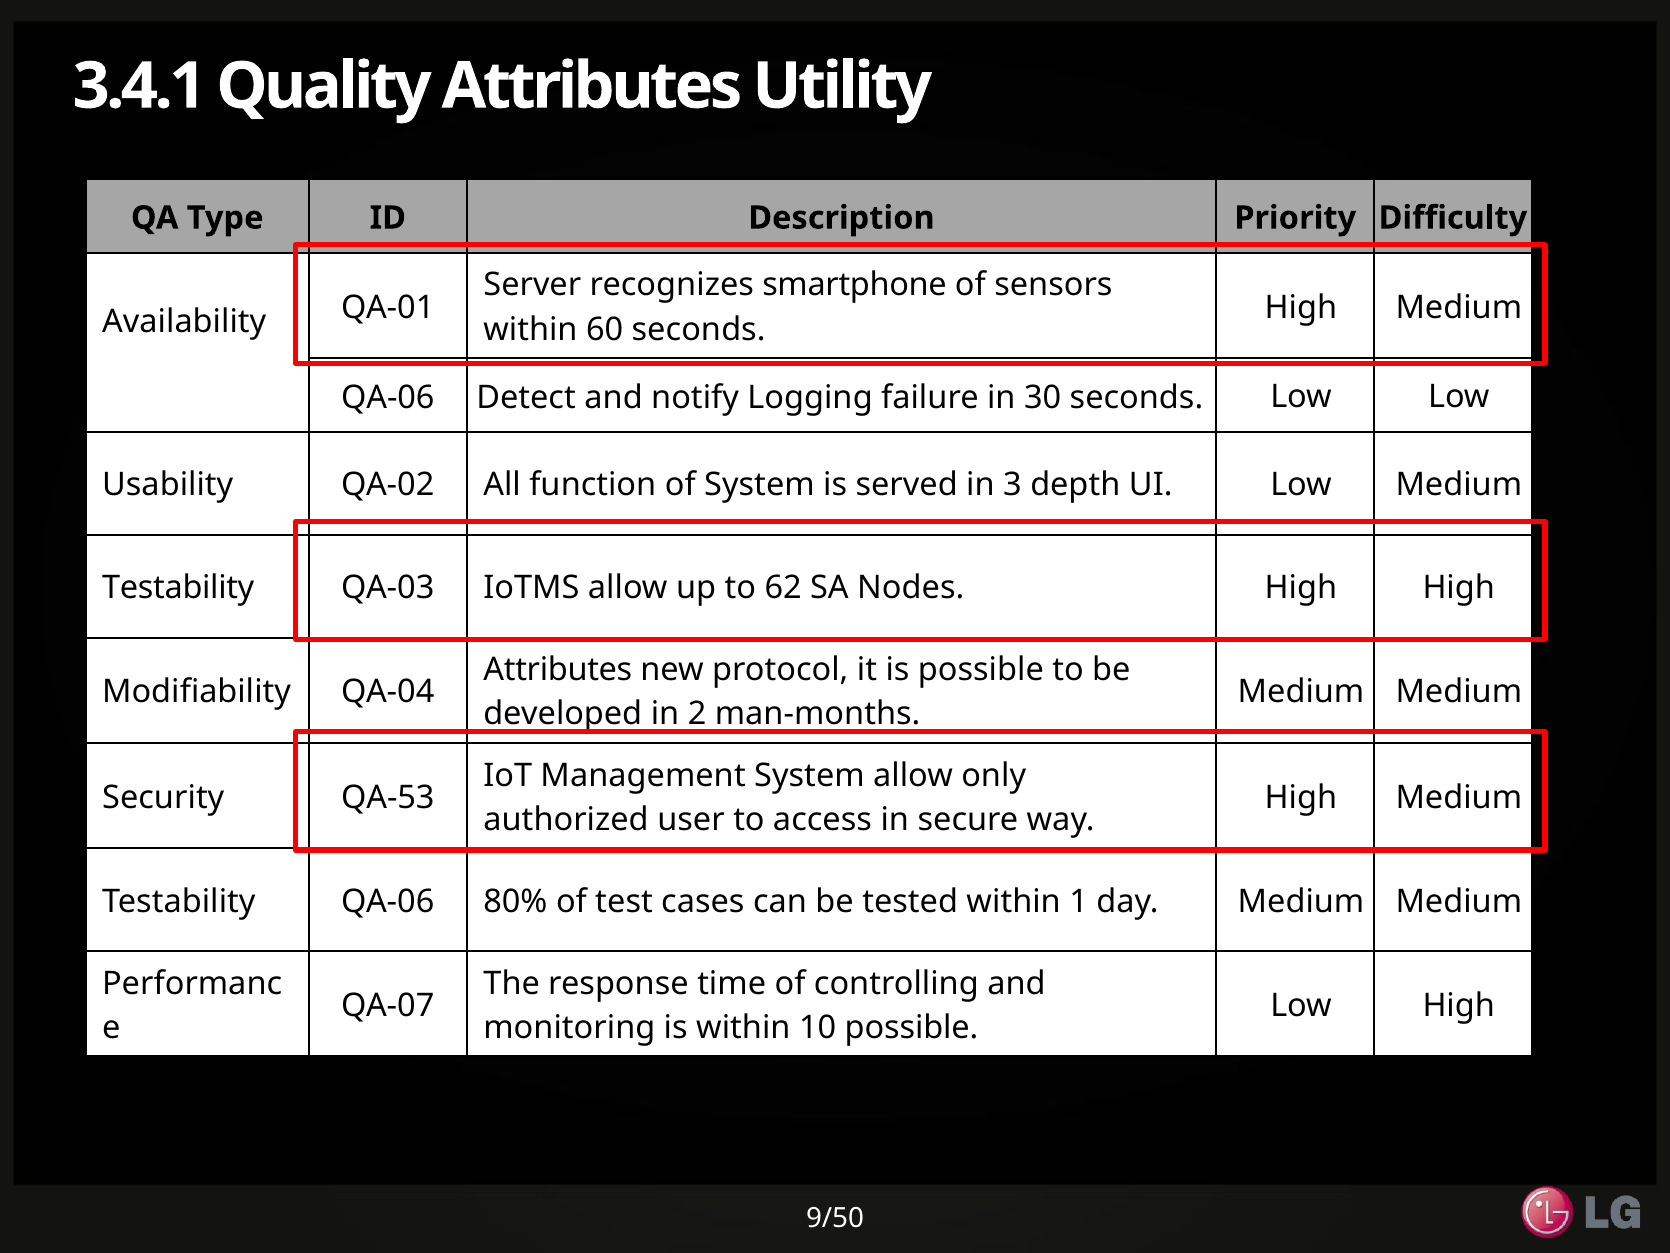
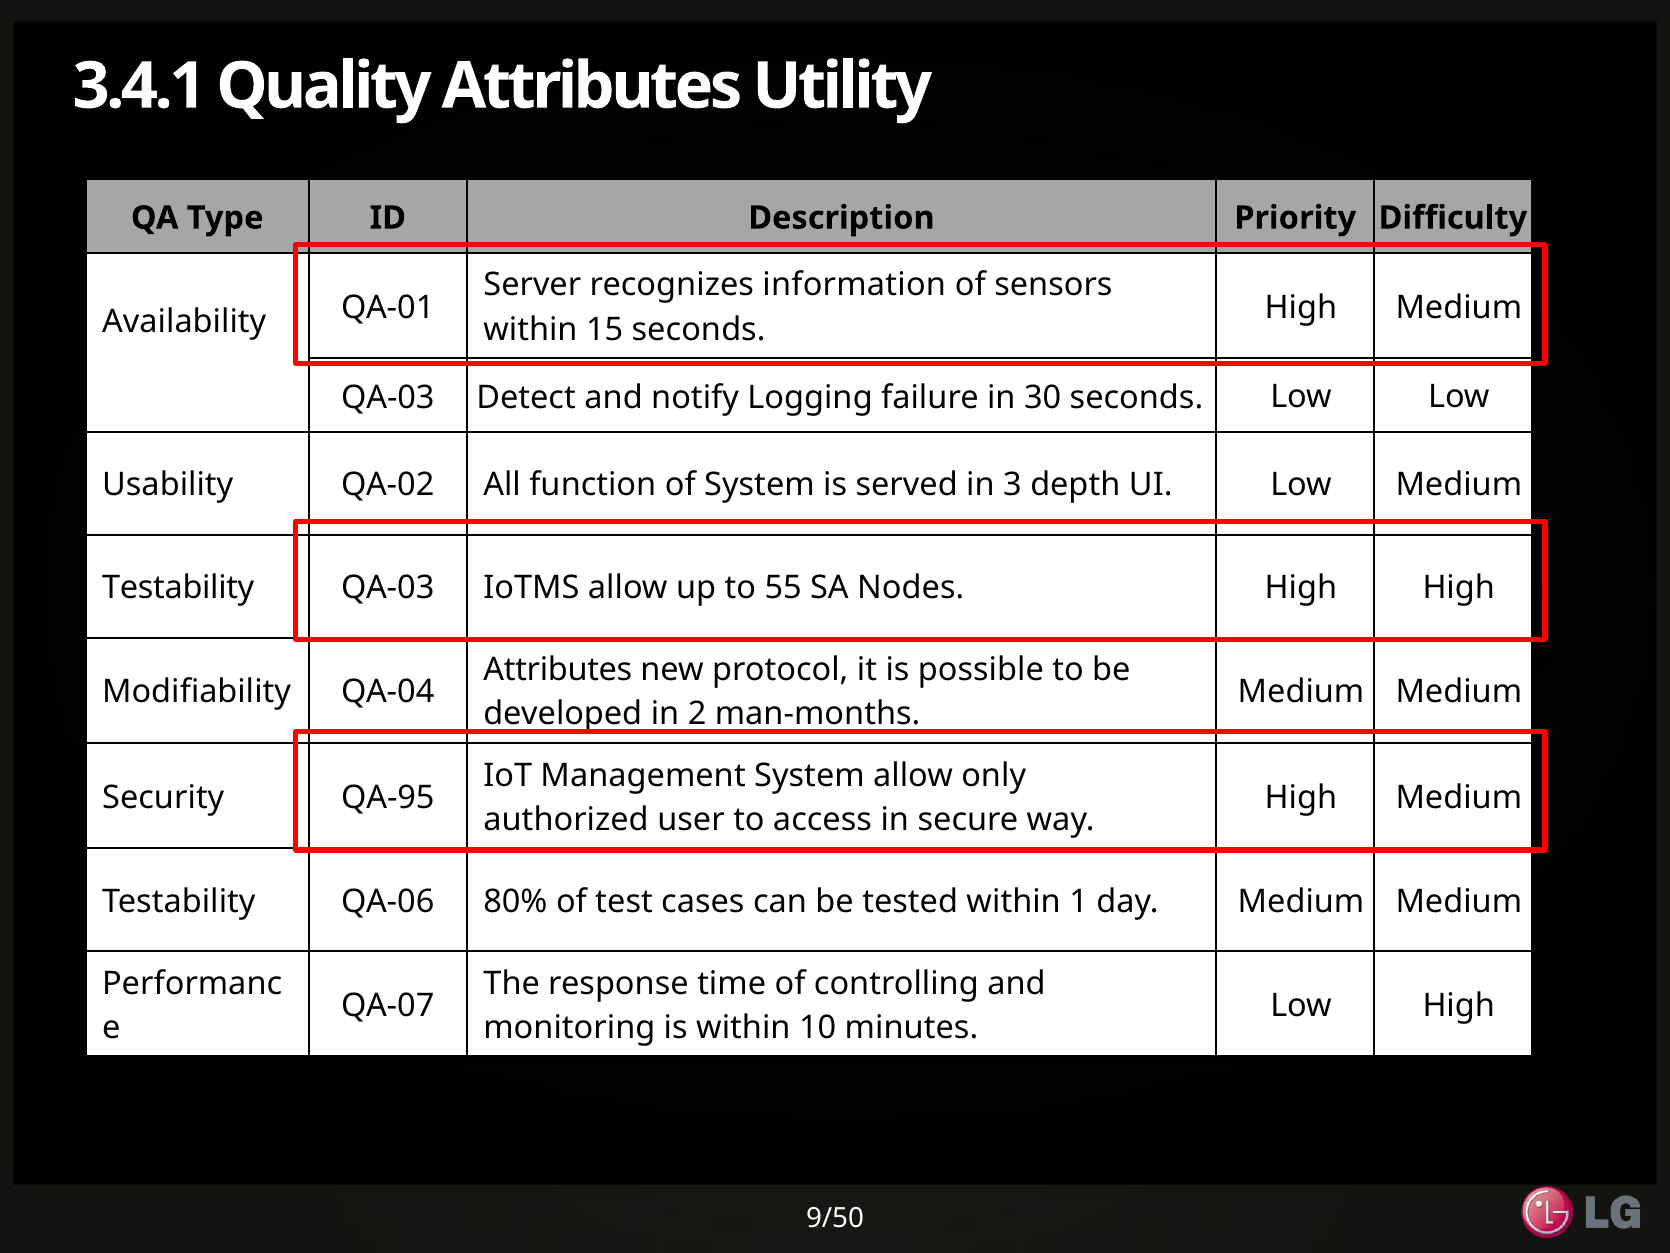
smartphone: smartphone -> information
60: 60 -> 15
QA-06 at (388, 397): QA-06 -> QA-03
62: 62 -> 55
QA-53: QA-53 -> QA-95
10 possible: possible -> minutes
